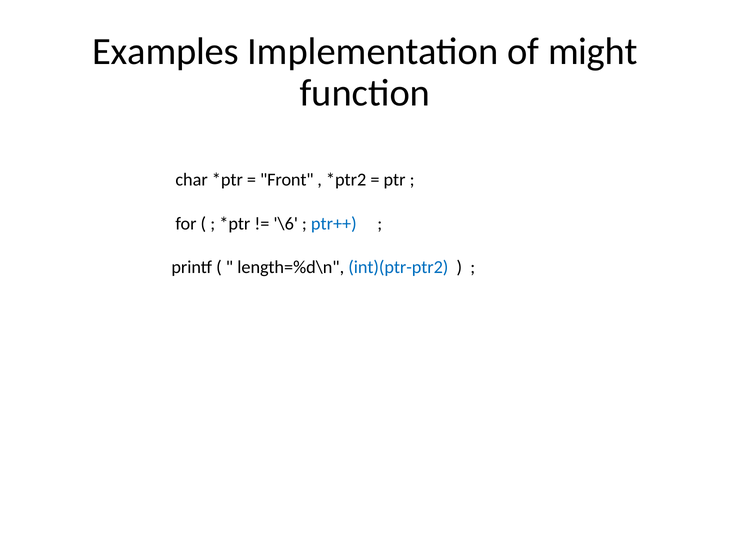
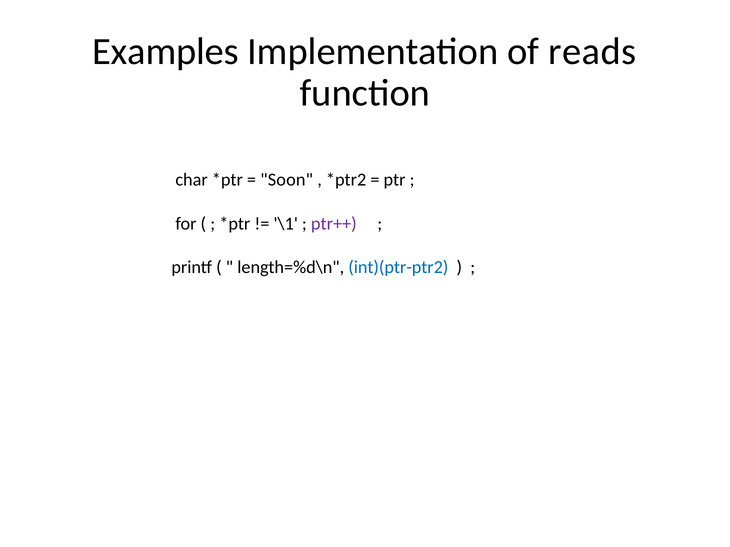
might: might -> reads
Front: Front -> Soon
\6: \6 -> \1
ptr++ colour: blue -> purple
